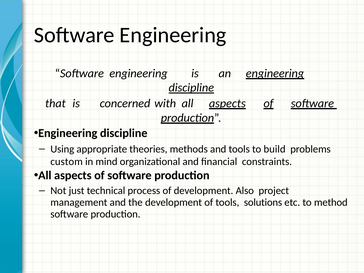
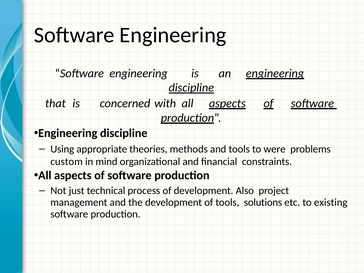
build: build -> were
method: method -> existing
